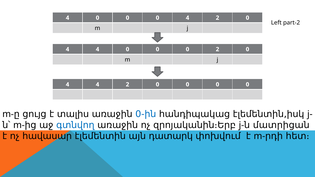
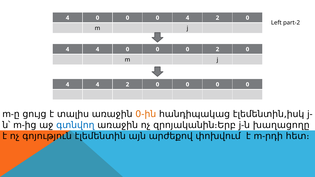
0-ին colour: blue -> orange
մատրիցան: մատրիցան -> խաղացողը
հավասար: հավասար -> գոյություն
դատարկ: դատարկ -> արժեքով
